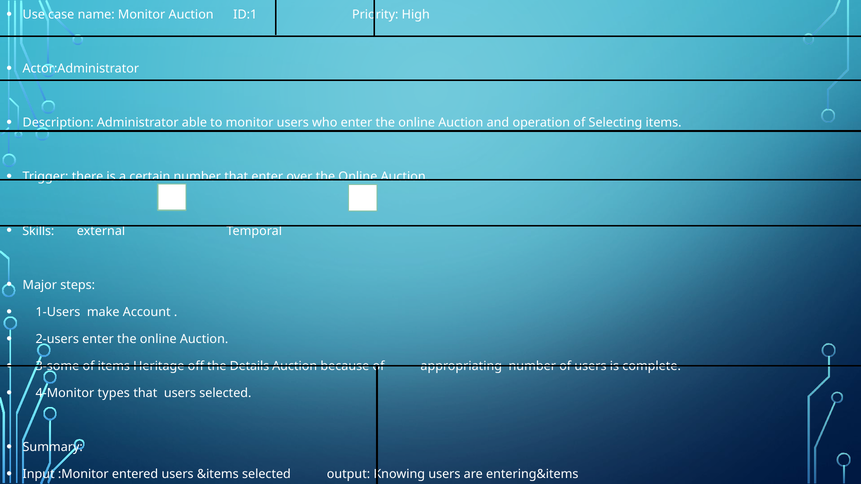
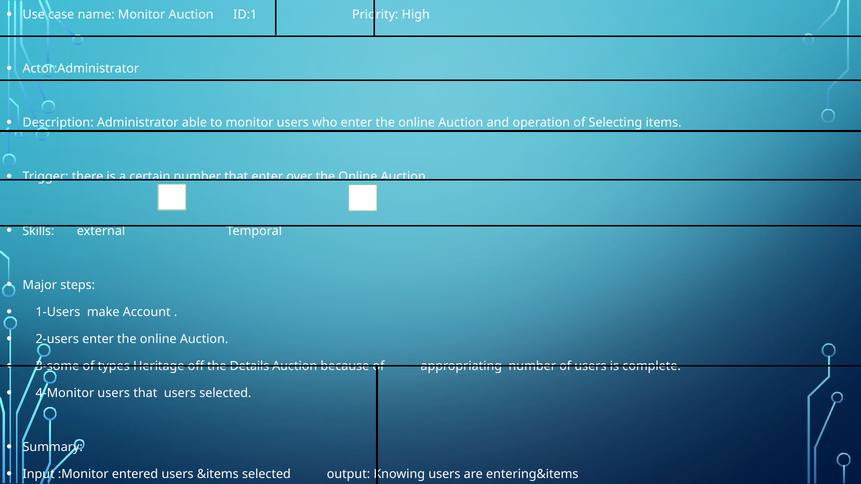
of items: items -> types
4-Monitor types: types -> users
